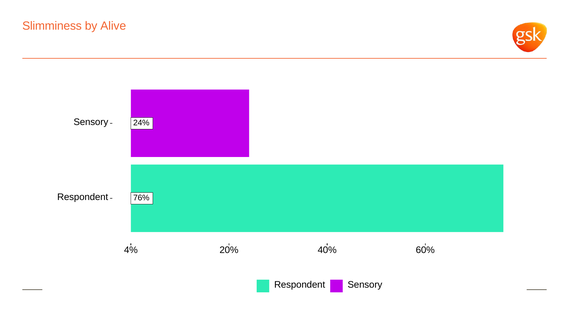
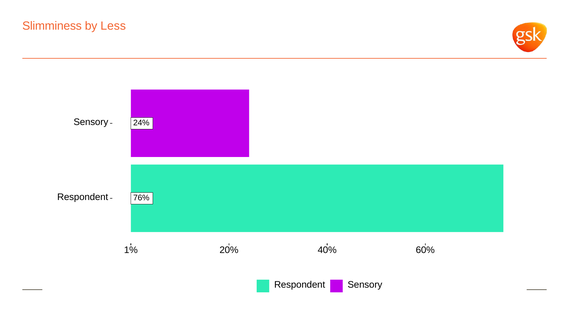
Alive: Alive -> Less
4%: 4% -> 1%
